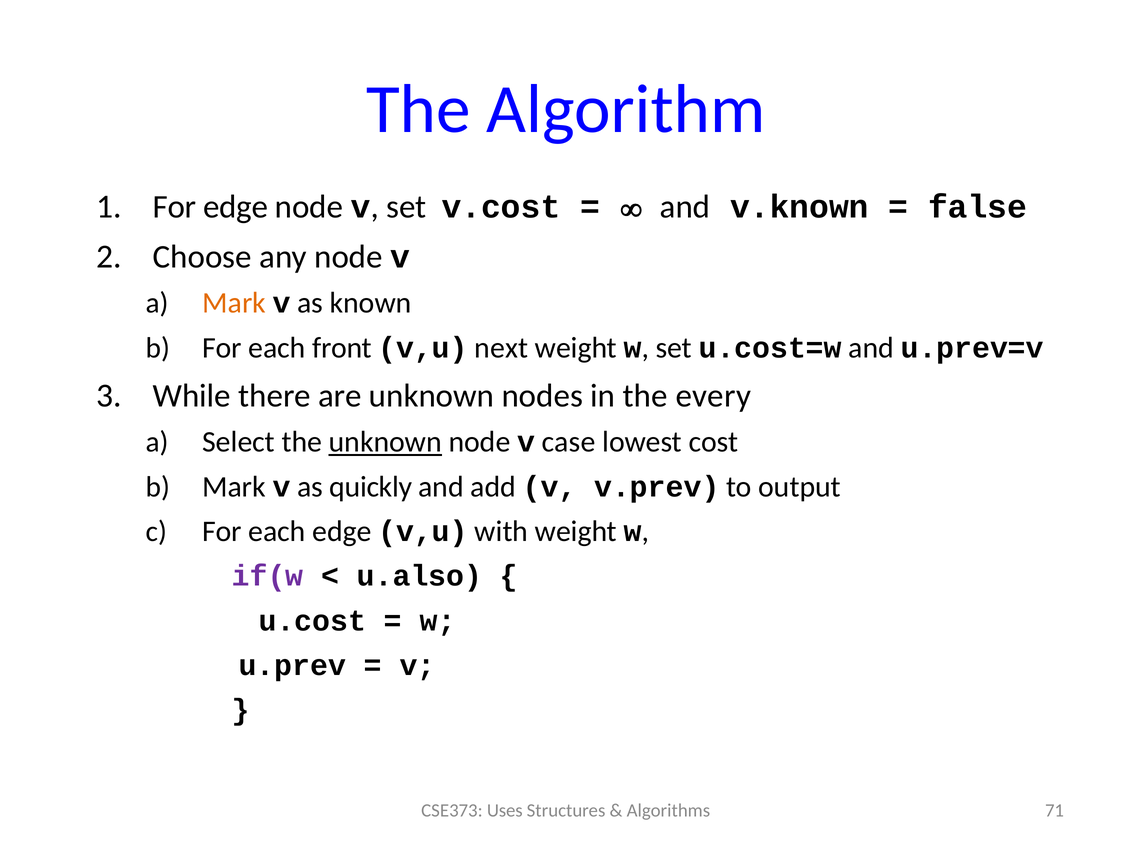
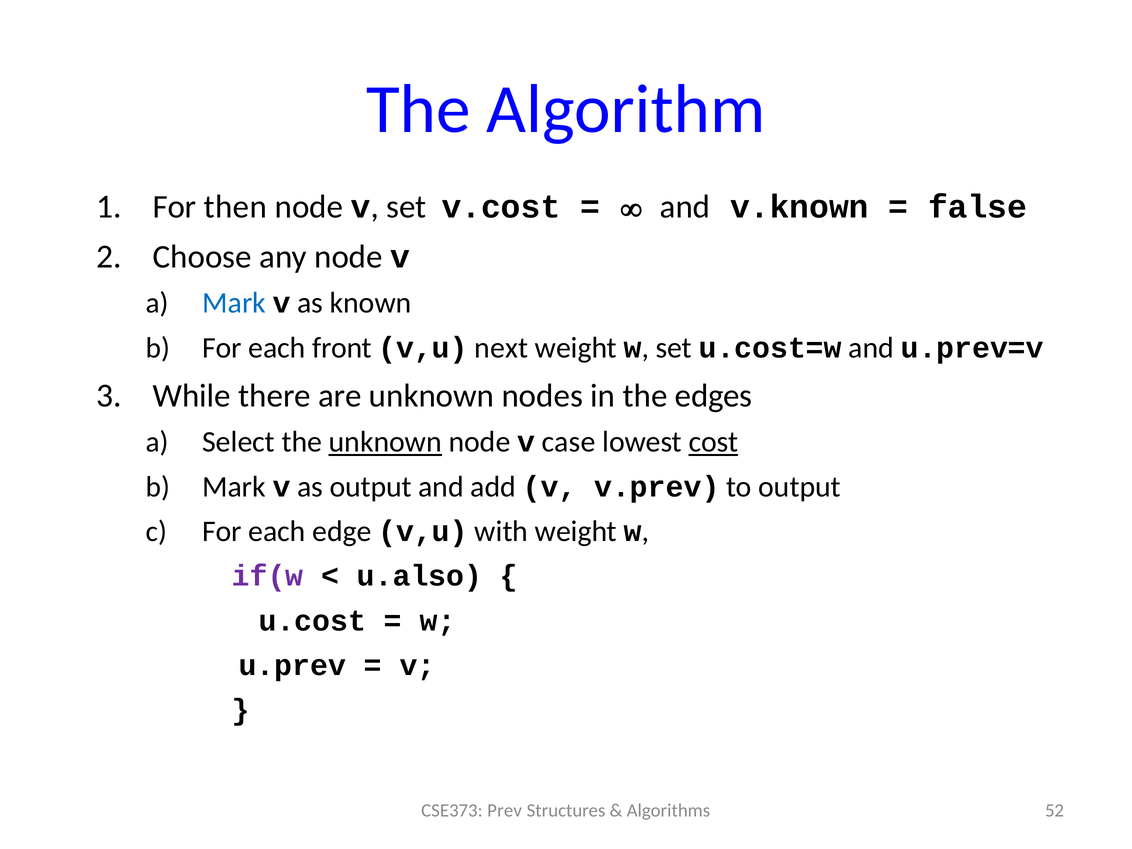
For edge: edge -> then
Mark at (234, 303) colour: orange -> blue
every: every -> edges
cost underline: none -> present
as quickly: quickly -> output
Uses: Uses -> Prev
71: 71 -> 52
